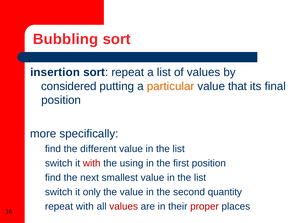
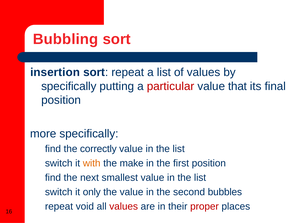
considered at (69, 86): considered -> specifically
particular colour: orange -> red
different: different -> correctly
with at (92, 163) colour: red -> orange
using: using -> make
quantity: quantity -> bubbles
repeat with: with -> void
